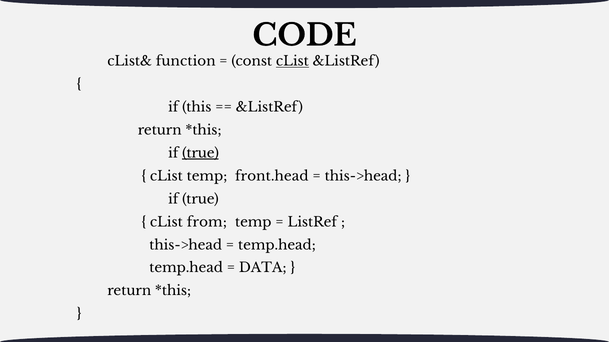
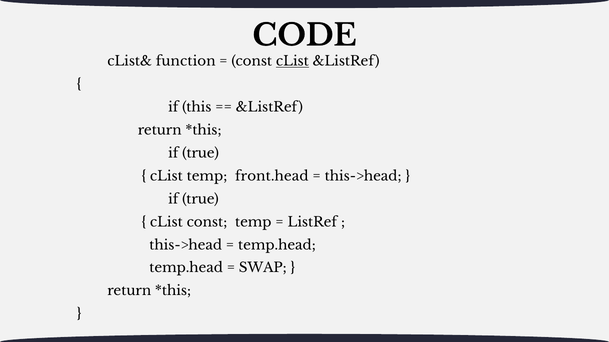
true at (201, 153) underline: present -> none
cList from: from -> const
DATA: DATA -> SWAP
